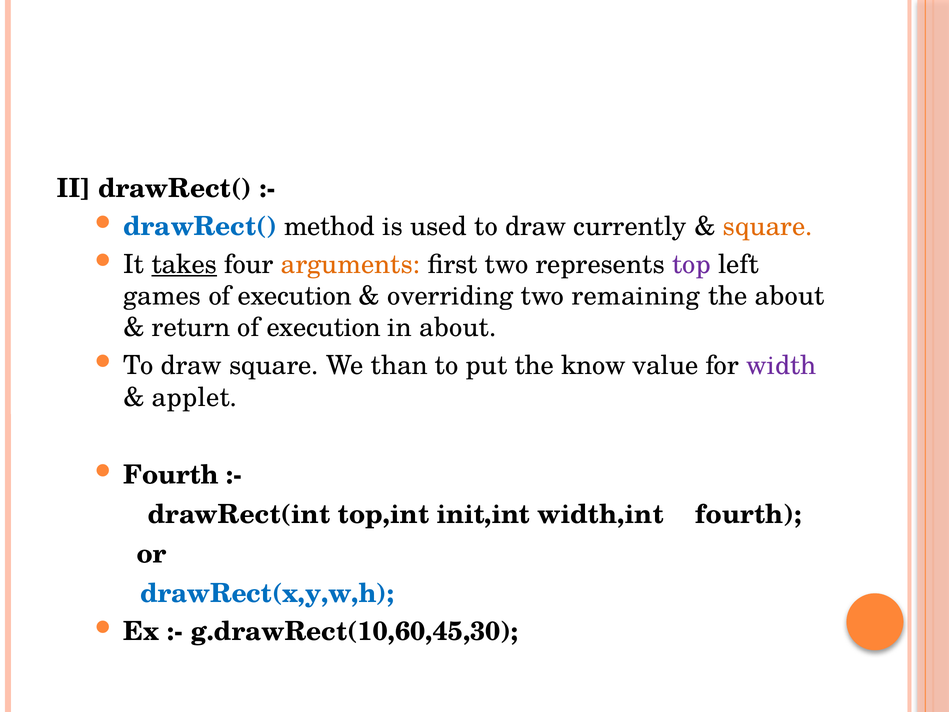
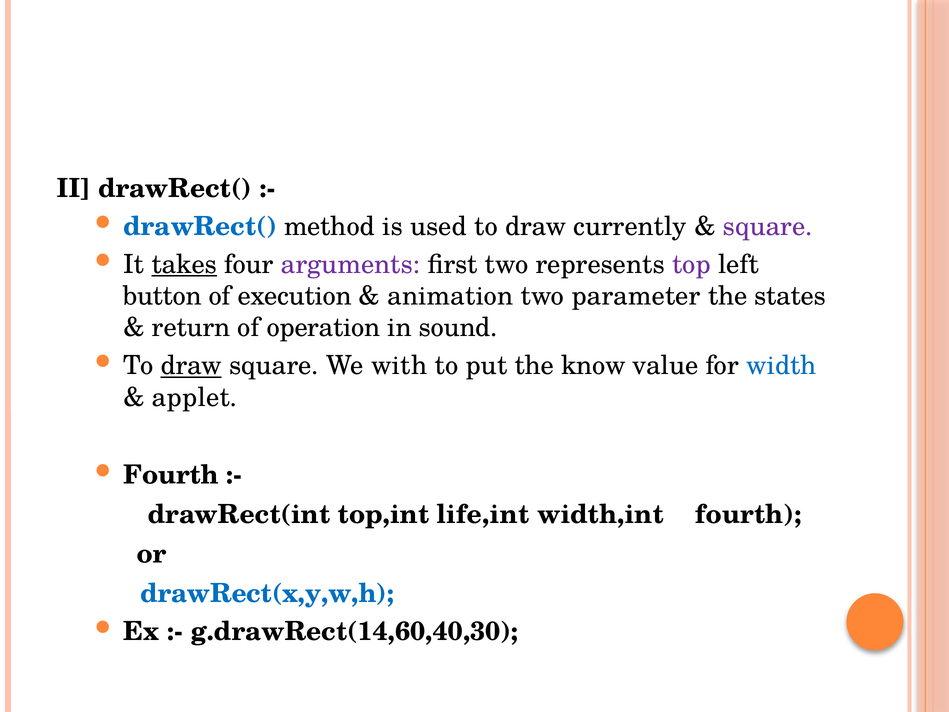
square at (768, 226) colour: orange -> purple
arguments colour: orange -> purple
games: games -> button
overriding: overriding -> animation
remaining: remaining -> parameter
the about: about -> states
execution at (324, 328): execution -> operation
in about: about -> sound
draw at (191, 366) underline: none -> present
than: than -> with
width colour: purple -> blue
init,int: init,int -> life,int
g.drawRect(10,60,45,30: g.drawRect(10,60,45,30 -> g.drawRect(14,60,40,30
